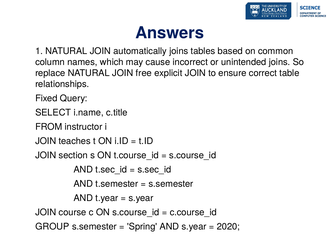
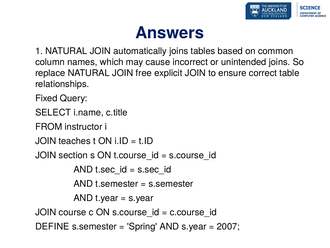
GROUP: GROUP -> DEFINE
2020: 2020 -> 2007
